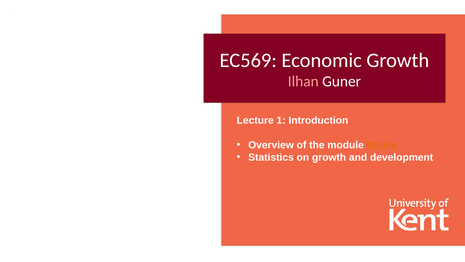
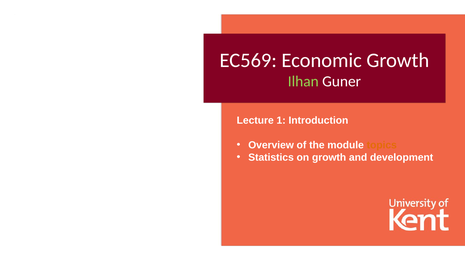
Ilhan colour: pink -> light green
